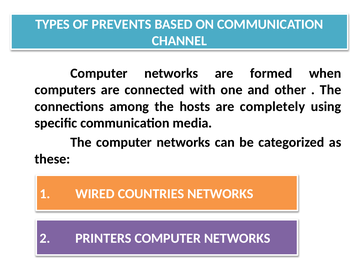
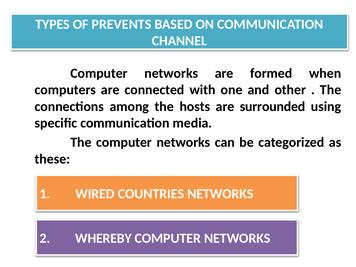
completely: completely -> surrounded
PRINTERS: PRINTERS -> WHEREBY
